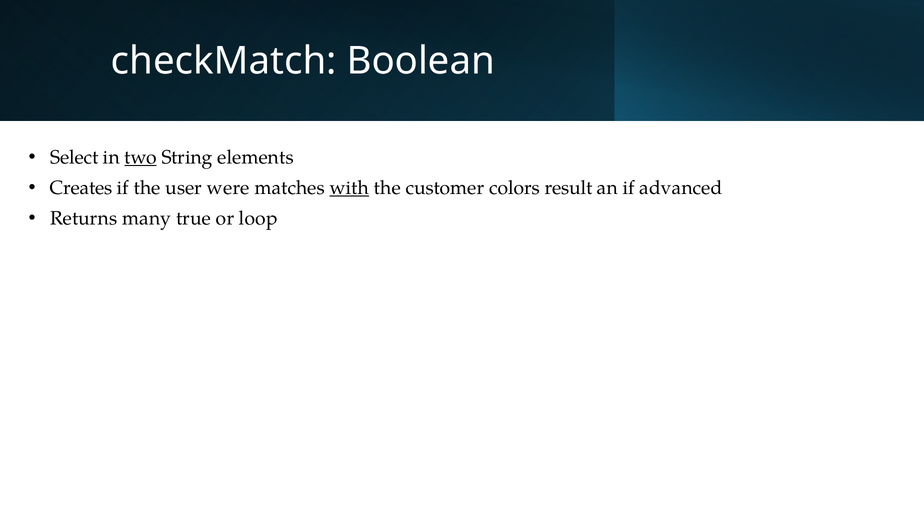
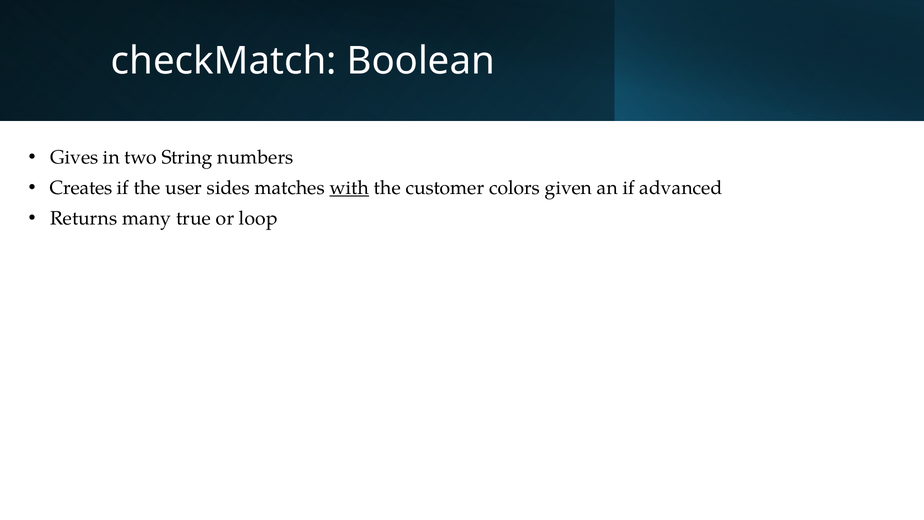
Select: Select -> Gives
two underline: present -> none
elements: elements -> numbers
were: were -> sides
result: result -> given
